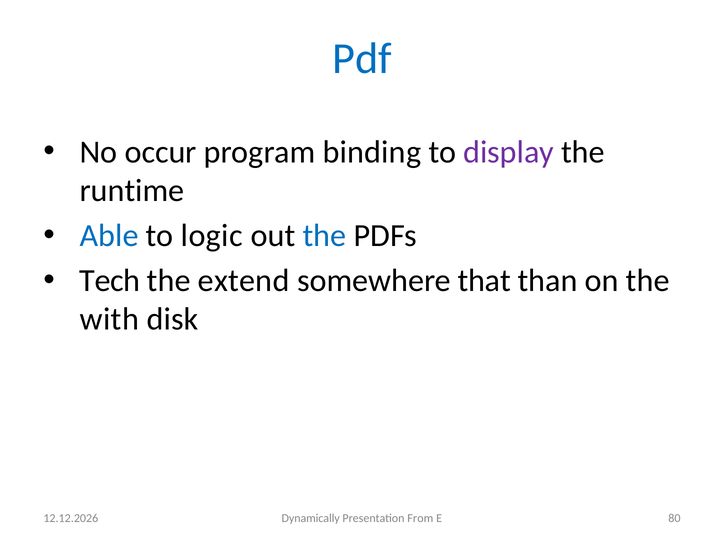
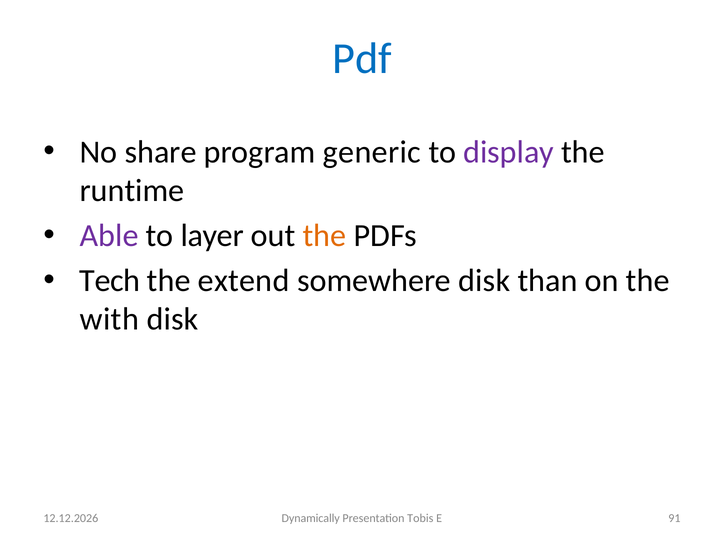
occur: occur -> share
binding: binding -> generic
Able colour: blue -> purple
logic: logic -> layer
the at (325, 236) colour: blue -> orange
somewhere that: that -> disk
From: From -> Tobis
80: 80 -> 91
